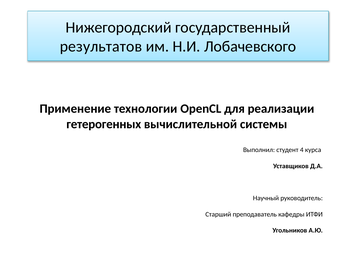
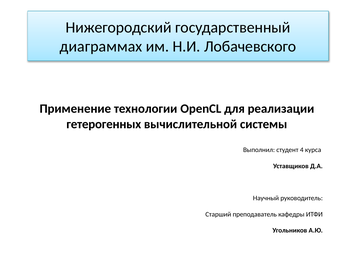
результатов: результатов -> диаграммах
